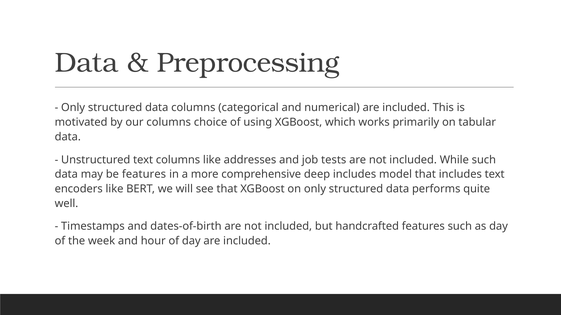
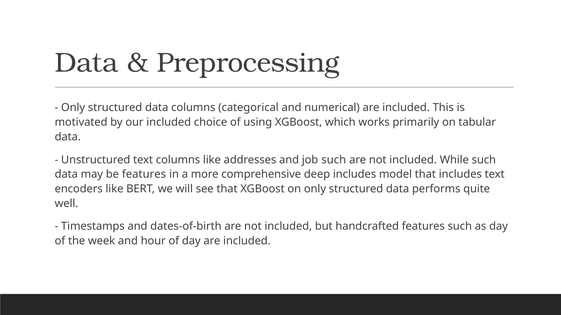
our columns: columns -> included
job tests: tests -> such
